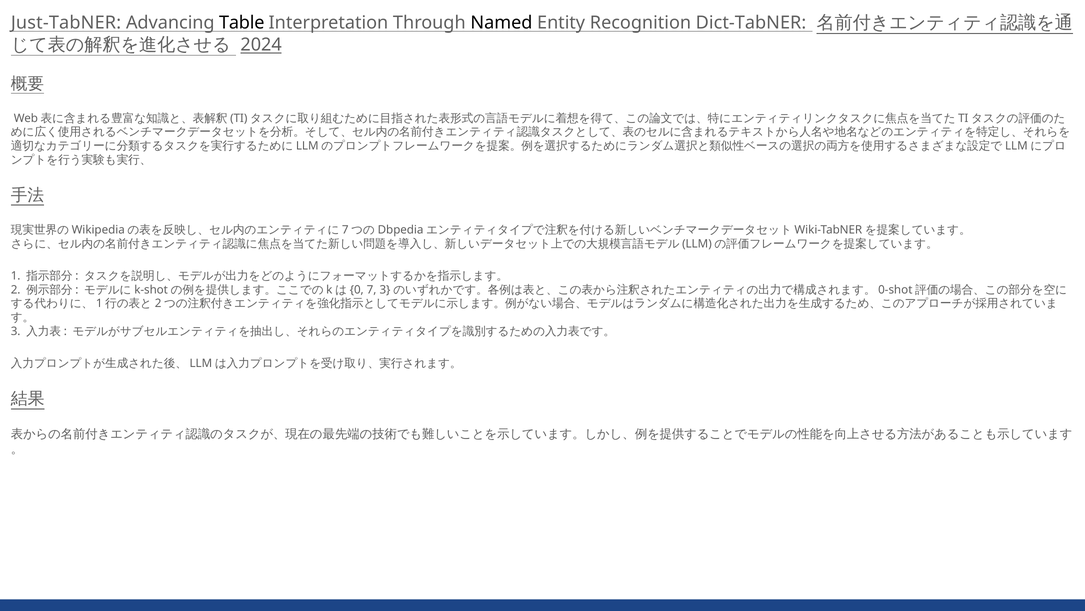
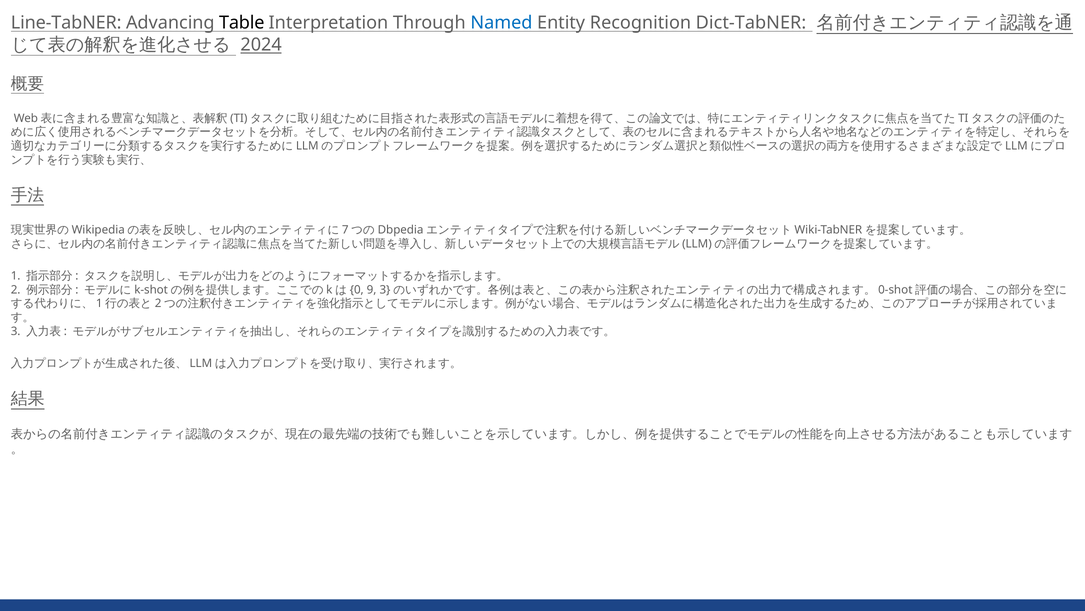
Just-TabNER: Just-TabNER -> Line-TabNER
Named colour: black -> blue
7: 7 -> 9
